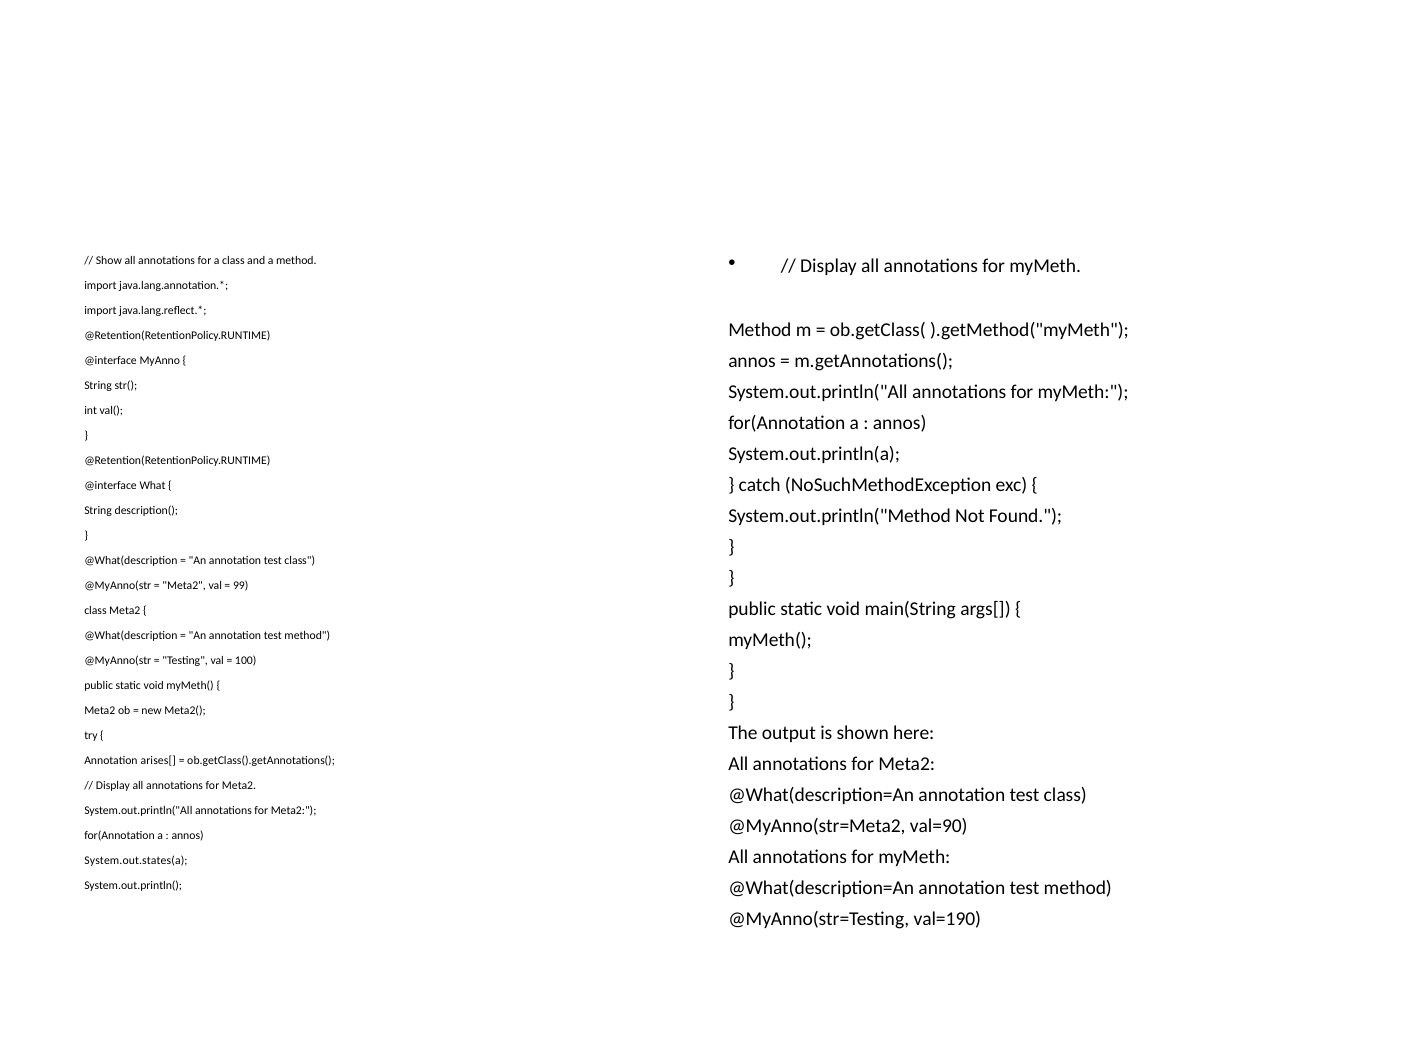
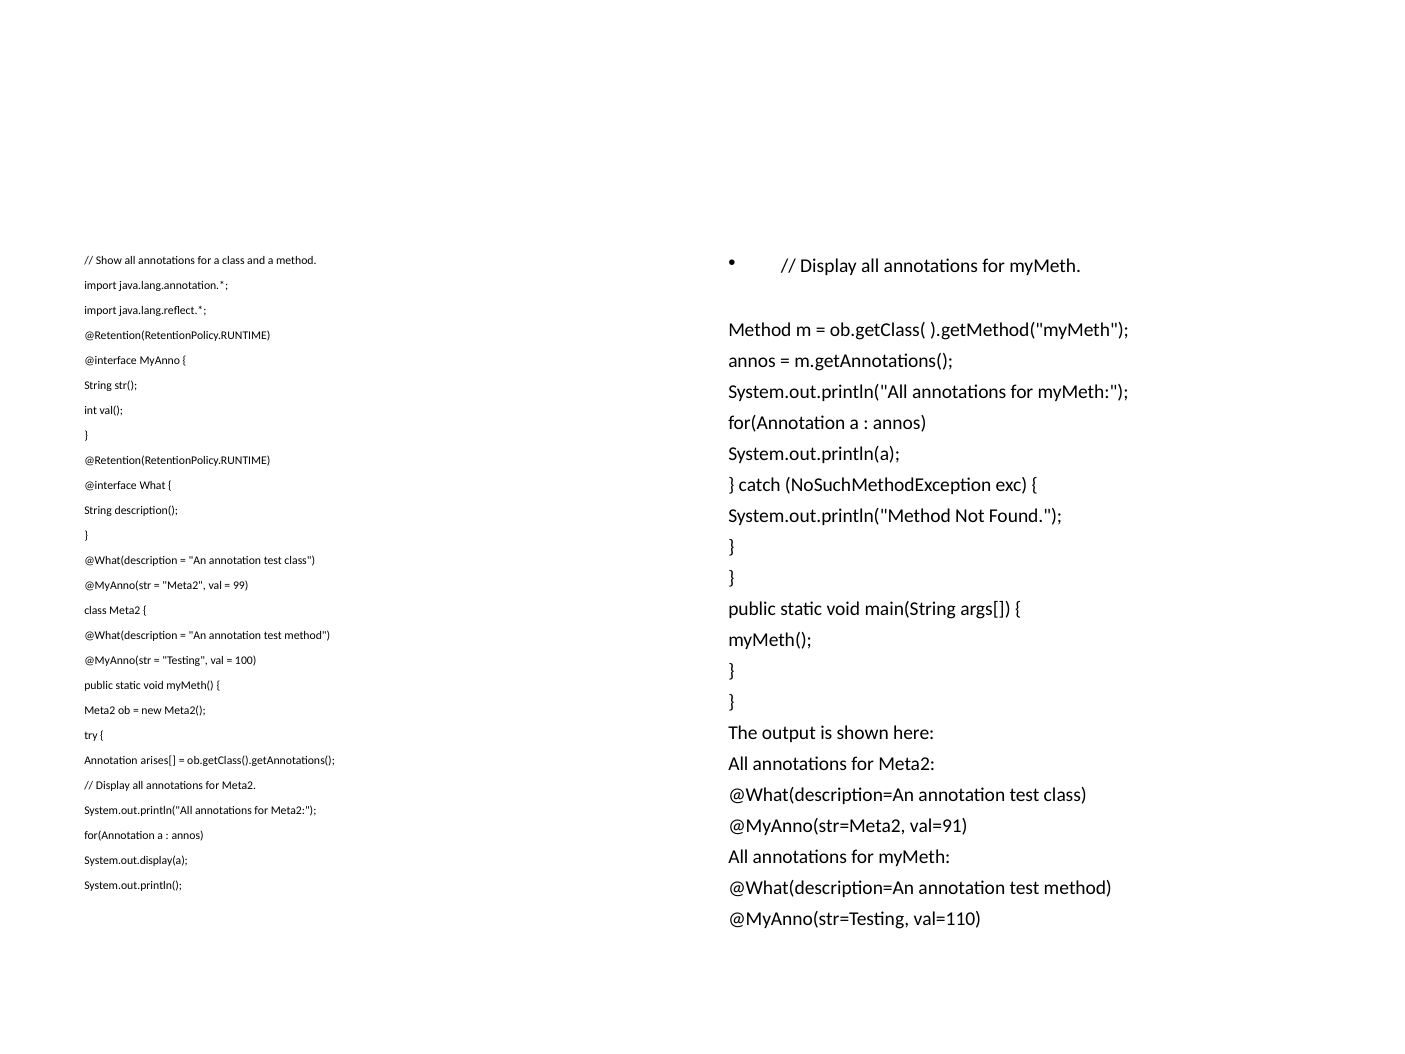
val=90: val=90 -> val=91
System.out.states(a: System.out.states(a -> System.out.display(a
val=190: val=190 -> val=110
